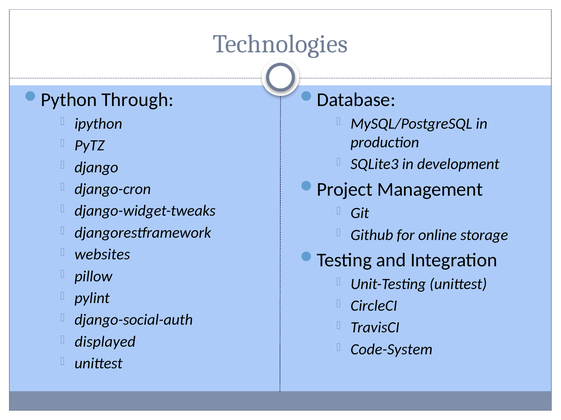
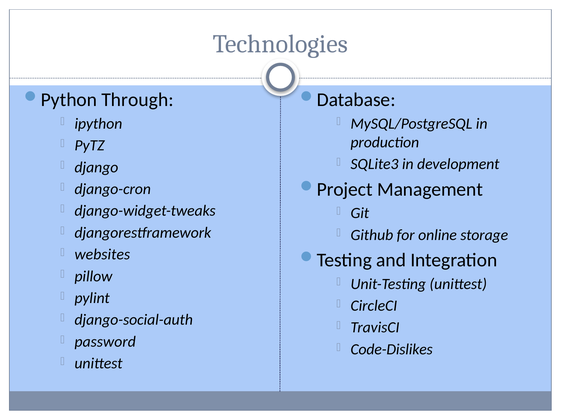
displayed: displayed -> password
Code-System: Code-System -> Code-Dislikes
